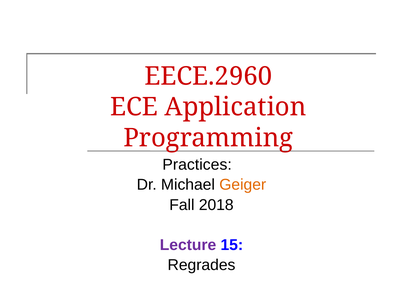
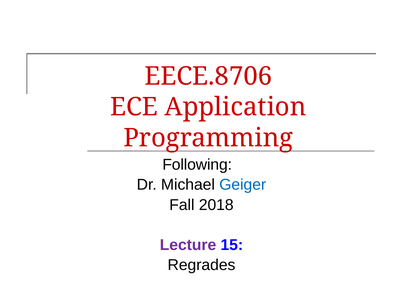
EECE.2960: EECE.2960 -> EECE.8706
Practices: Practices -> Following
Geiger colour: orange -> blue
